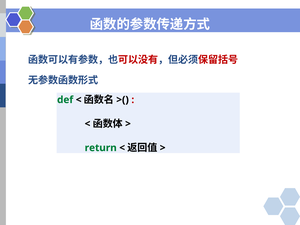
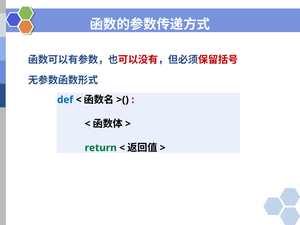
def colour: green -> blue
